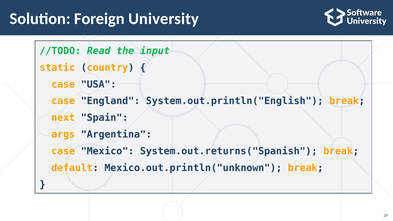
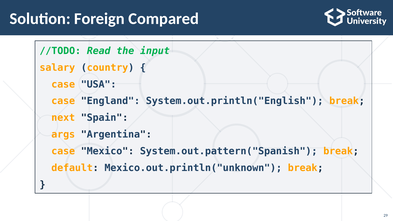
University: University -> Compared
static: static -> salary
System.out.returns("Spanish: System.out.returns("Spanish -> System.out.pattern("Spanish
